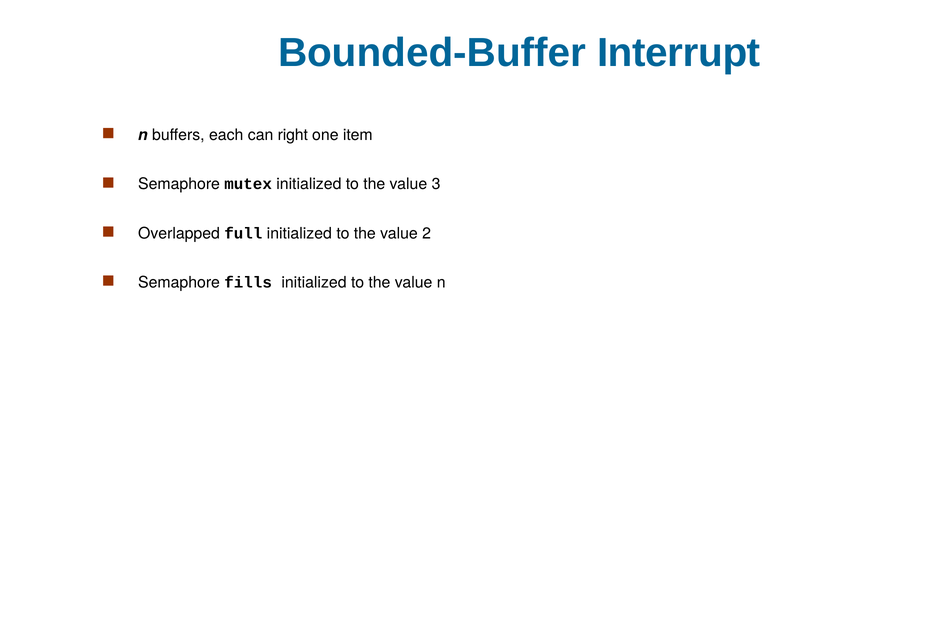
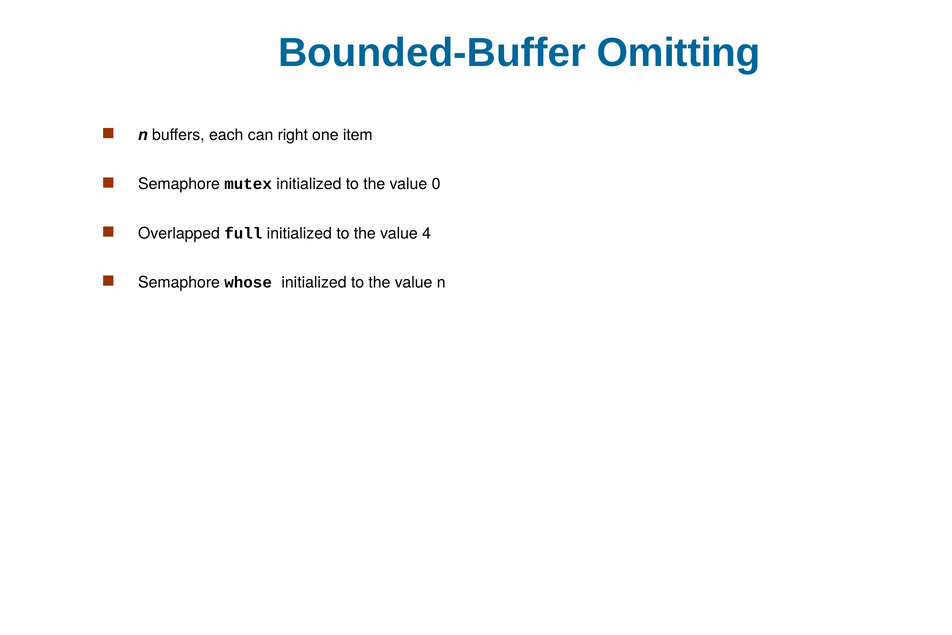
Interrupt: Interrupt -> Omitting
3: 3 -> 0
2: 2 -> 4
fills: fills -> whose
